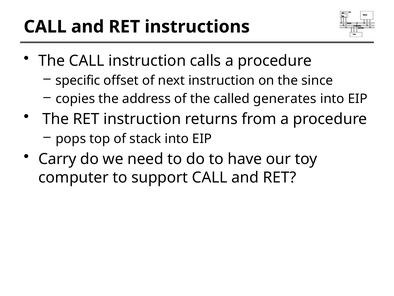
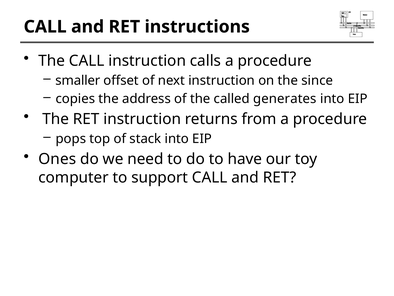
specific: specific -> smaller
Carry: Carry -> Ones
